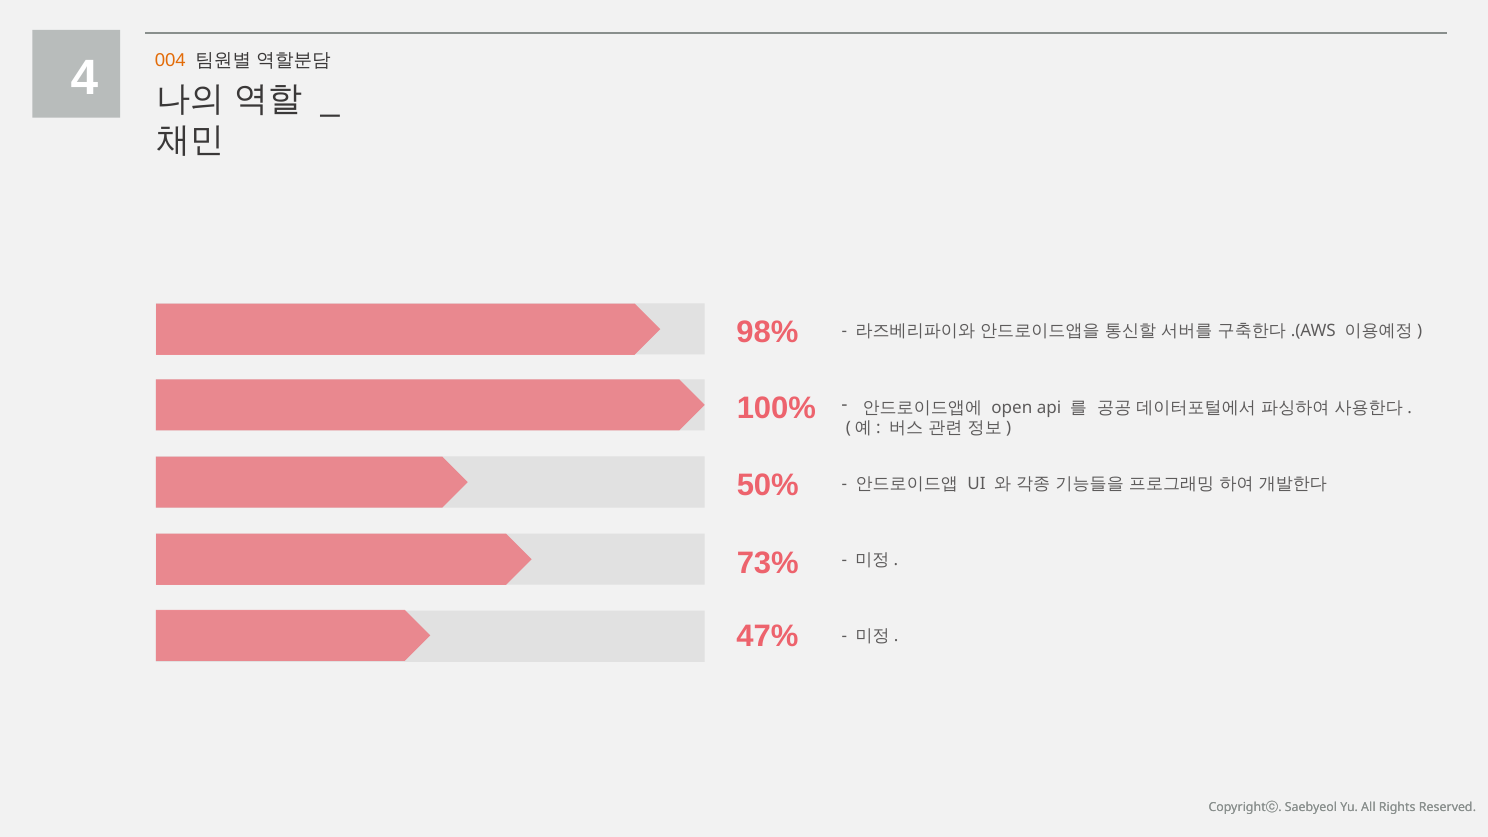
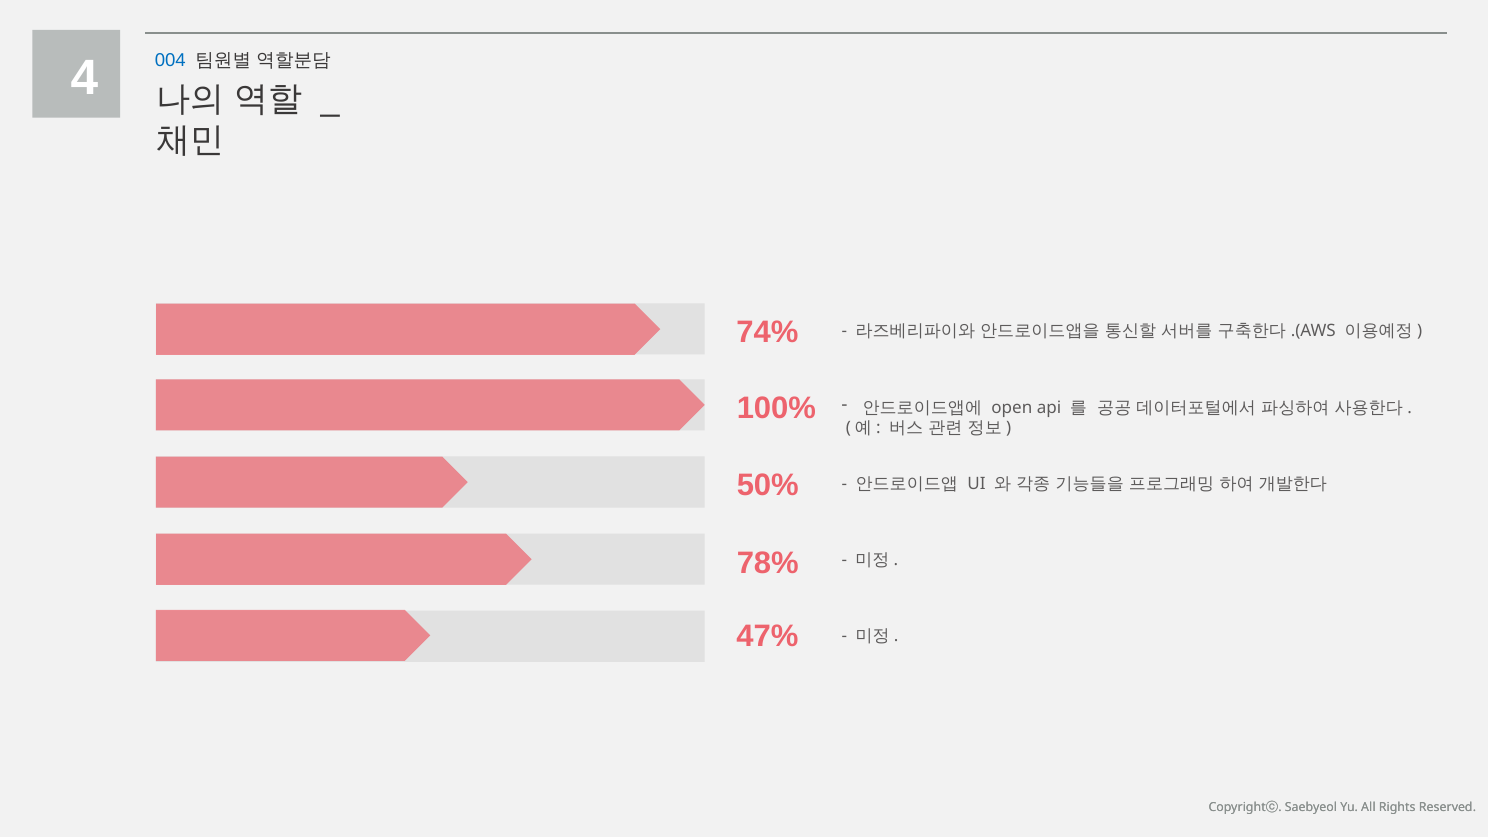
004 colour: orange -> blue
98%: 98% -> 74%
73%: 73% -> 78%
